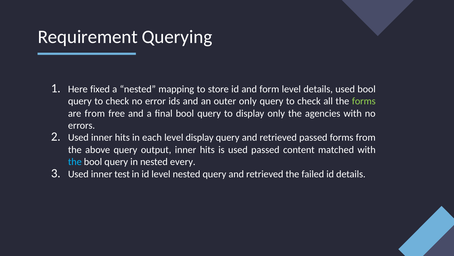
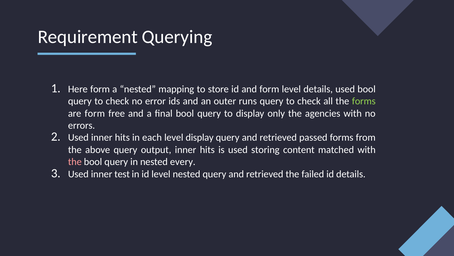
Here fixed: fixed -> form
outer only: only -> runs
are from: from -> form
used passed: passed -> storing
the at (75, 162) colour: light blue -> pink
